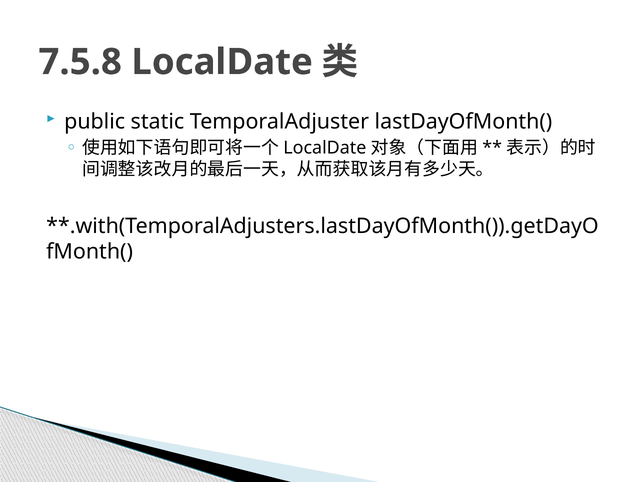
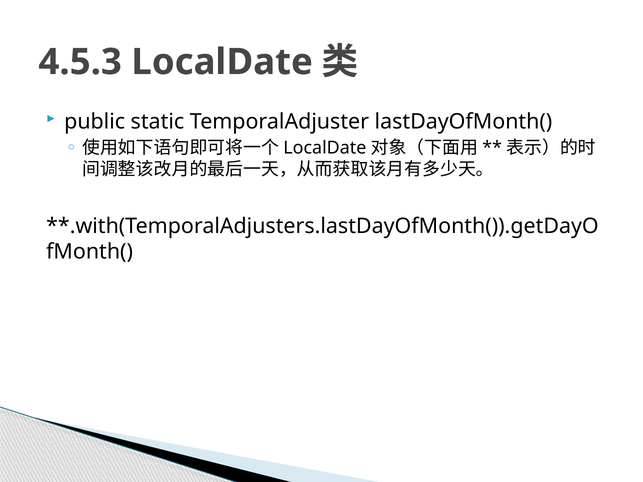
7.5.8: 7.5.8 -> 4.5.3
